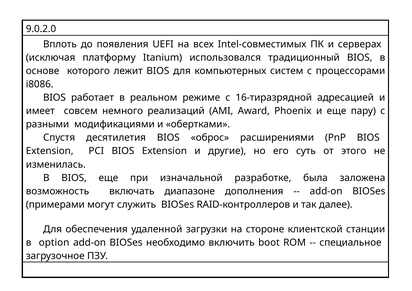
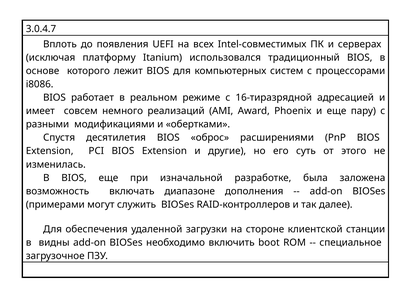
9.0.2.0: 9.0.2.0 -> 3.0.4.7
option: option -> видны
